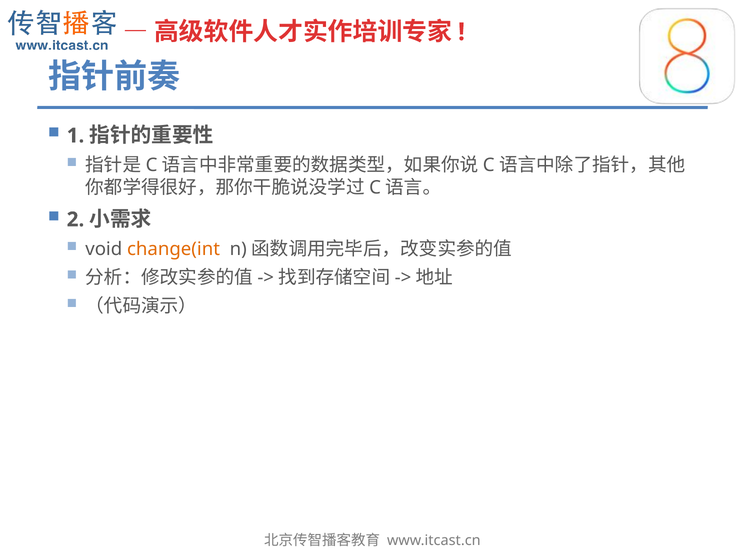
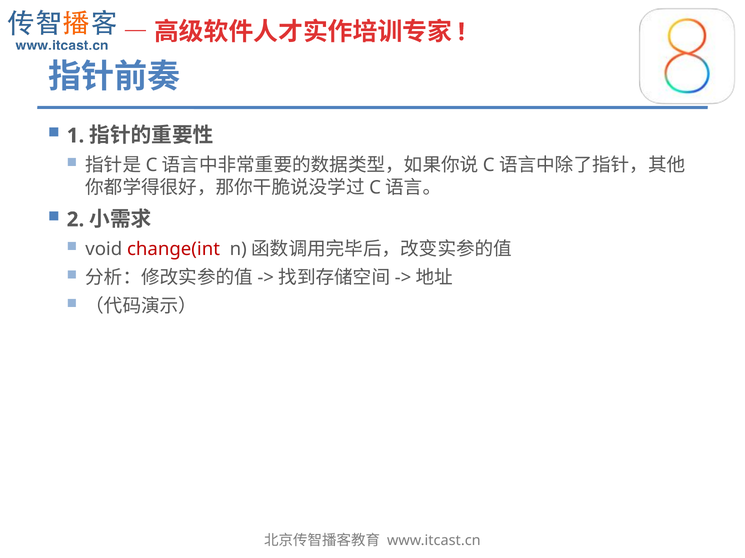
change(int colour: orange -> red
